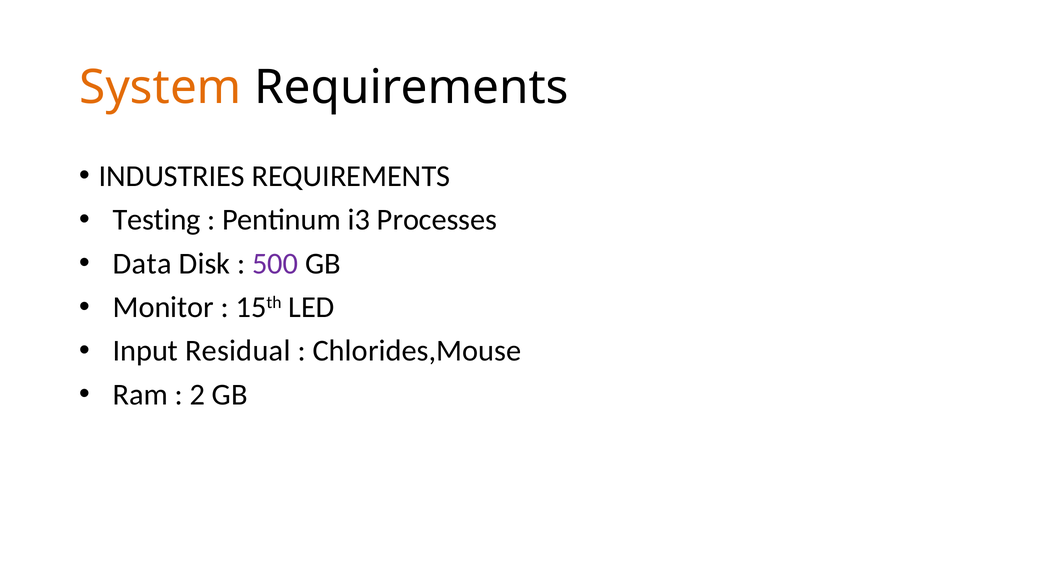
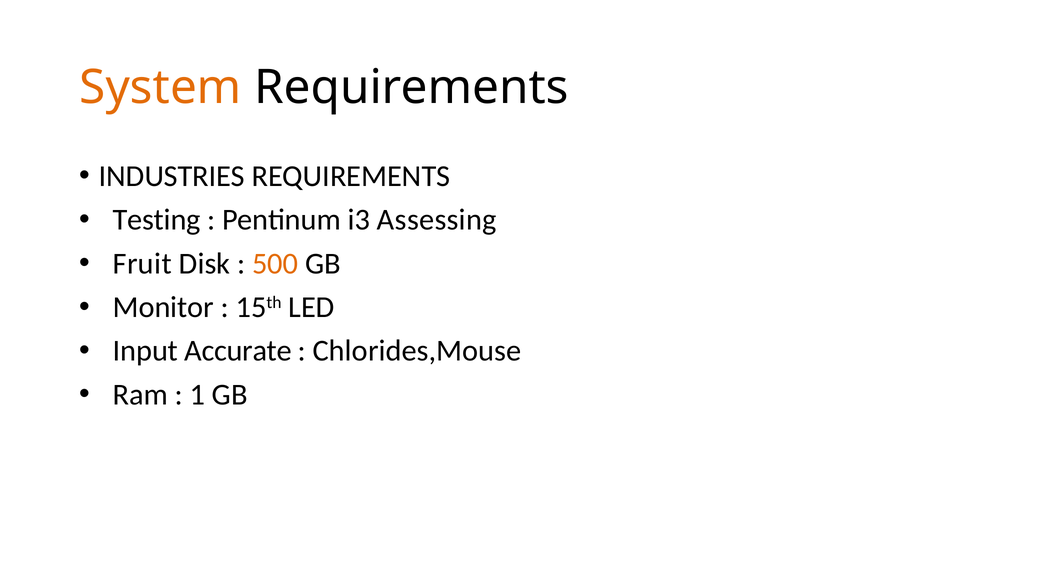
Processes: Processes -> Assessing
Data: Data -> Fruit
500 colour: purple -> orange
Residual: Residual -> Accurate
2: 2 -> 1
